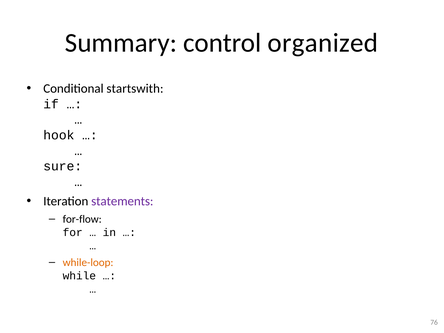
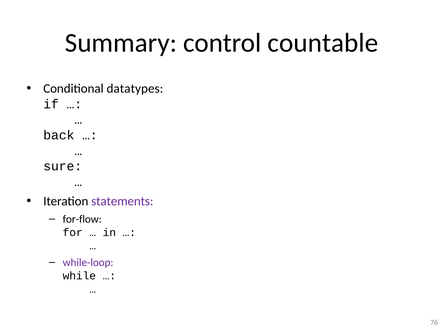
organized: organized -> countable
startswith: startswith -> datatypes
hook: hook -> back
while-loop colour: orange -> purple
